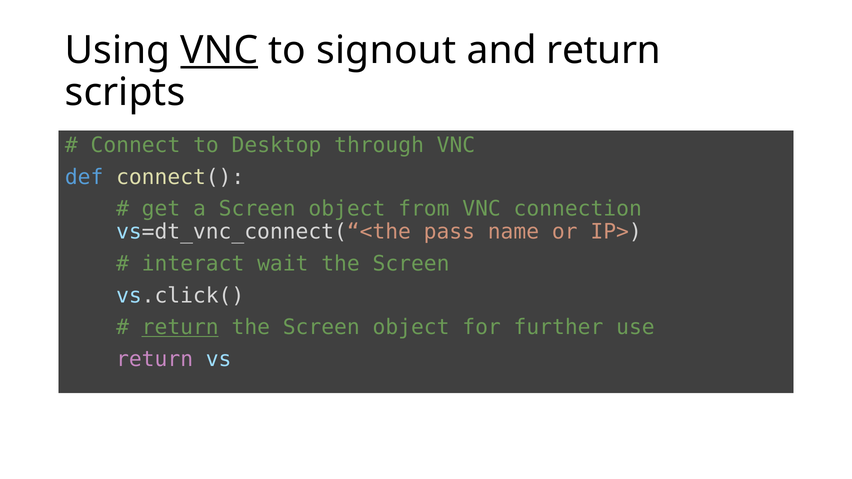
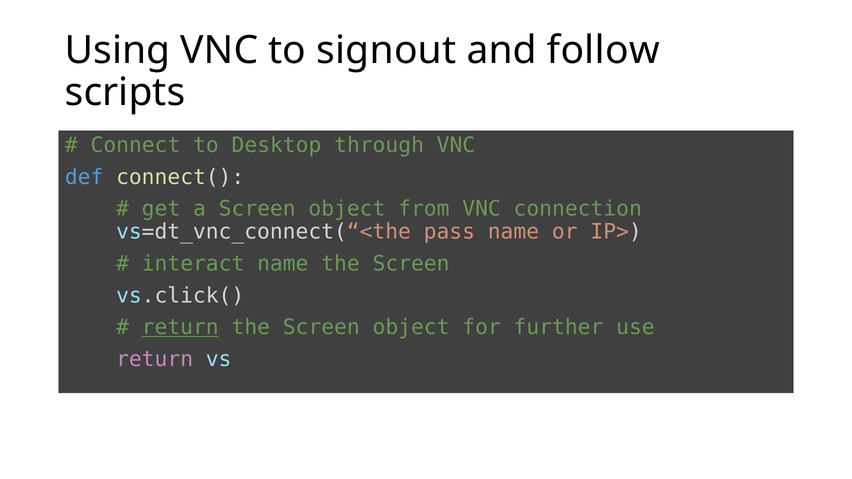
VNC at (219, 50) underline: present -> none
and return: return -> follow
interact wait: wait -> name
